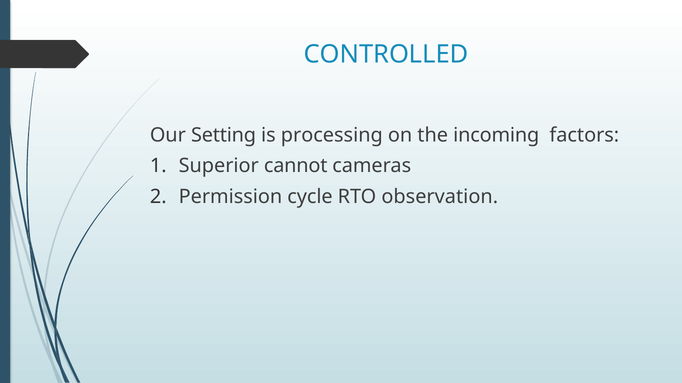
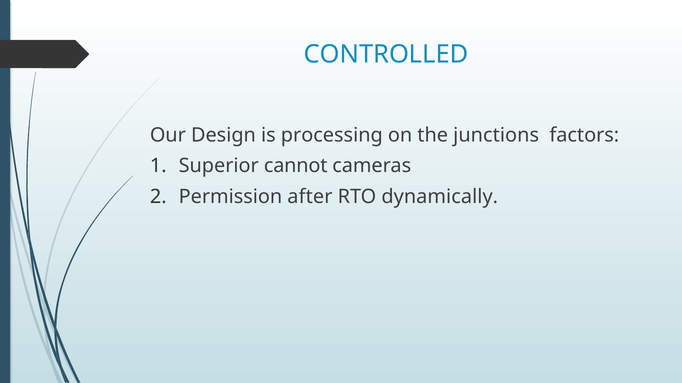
Setting: Setting -> Design
incoming: incoming -> junctions
cycle: cycle -> after
observation: observation -> dynamically
